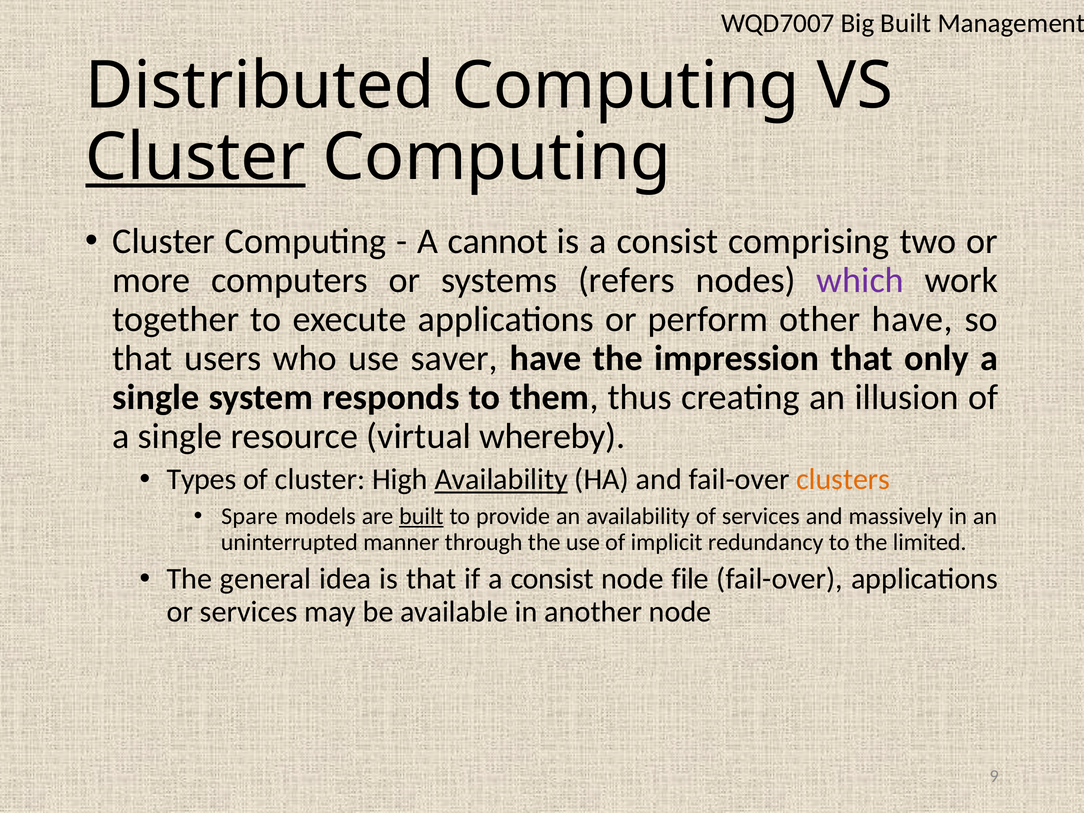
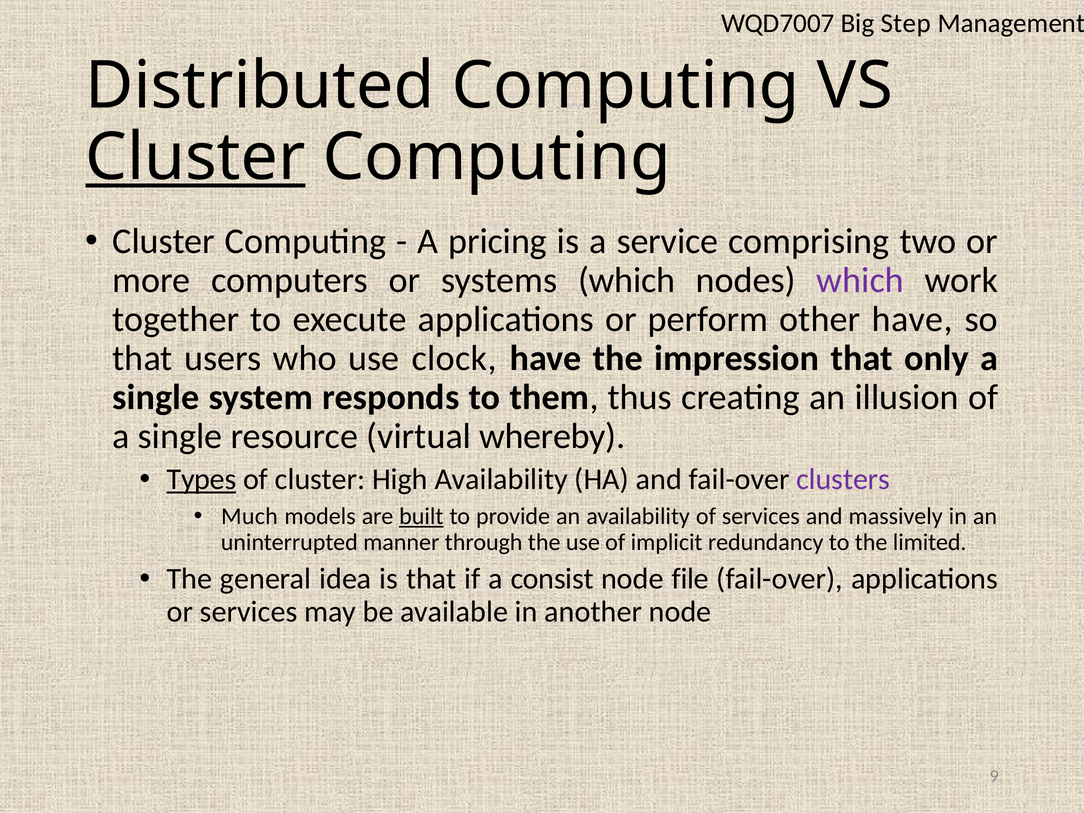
Big Built: Built -> Step
cannot: cannot -> pricing
is a consist: consist -> service
systems refers: refers -> which
saver: saver -> clock
Types underline: none -> present
Availability at (501, 480) underline: present -> none
clusters colour: orange -> purple
Spare: Spare -> Much
